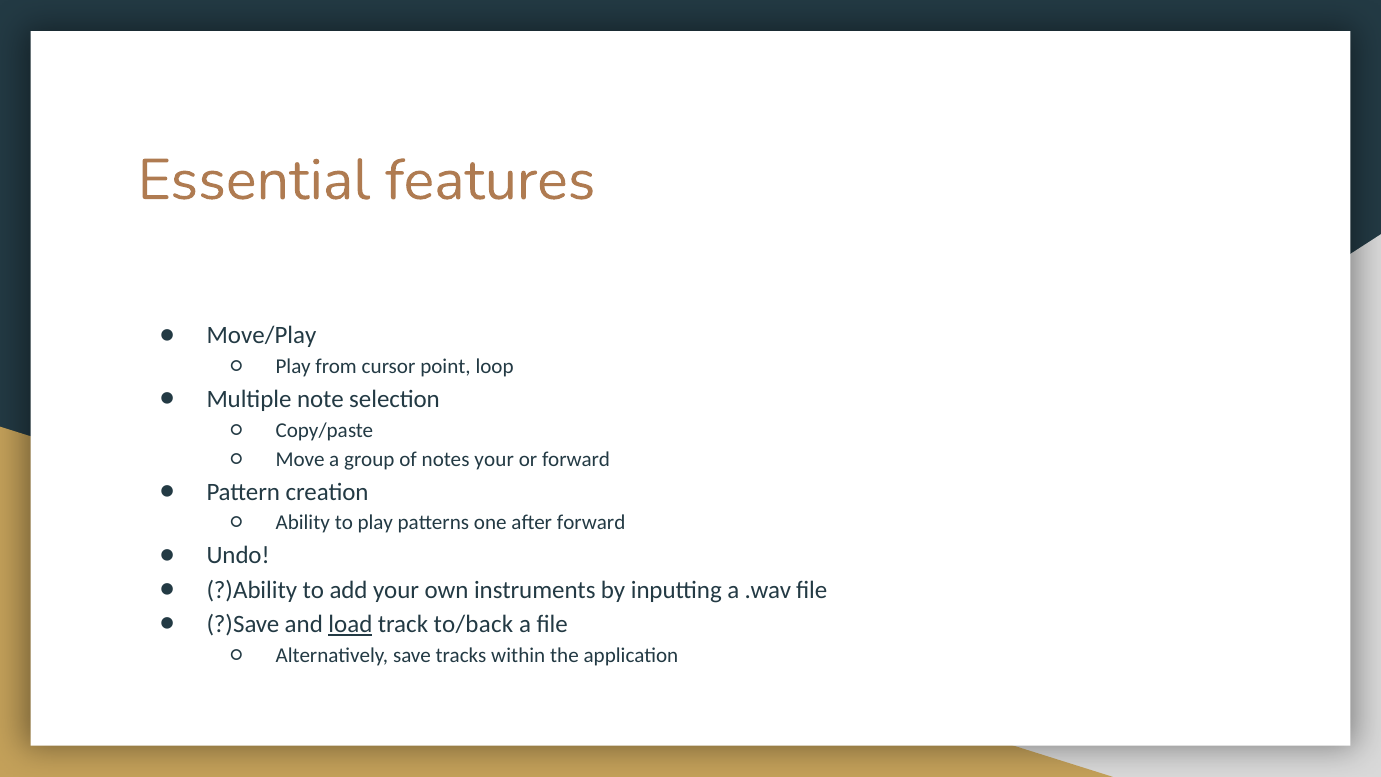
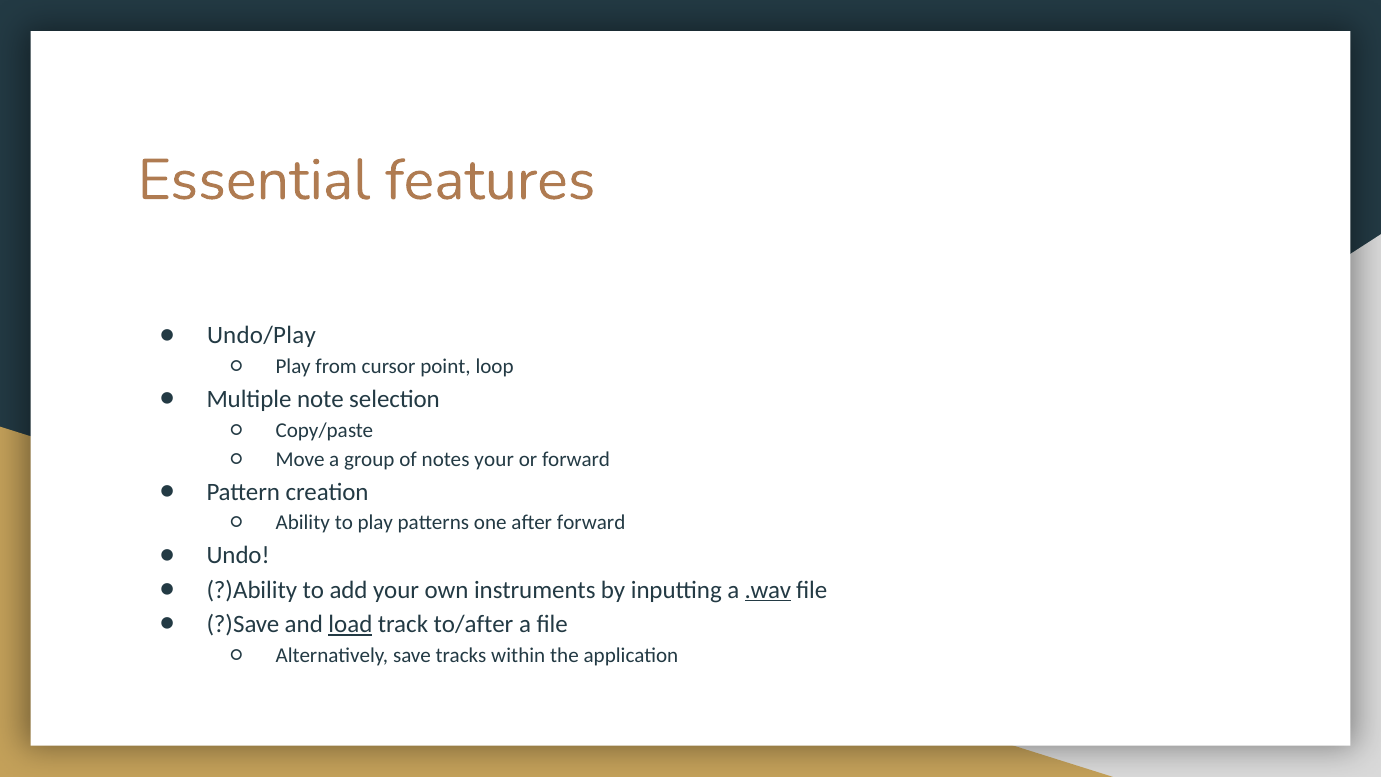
Move/Play: Move/Play -> Undo/Play
.wav underline: none -> present
to/back: to/back -> to/after
